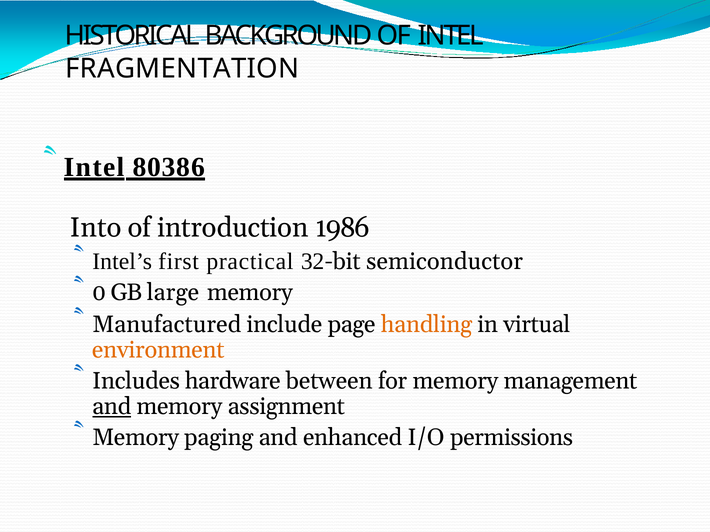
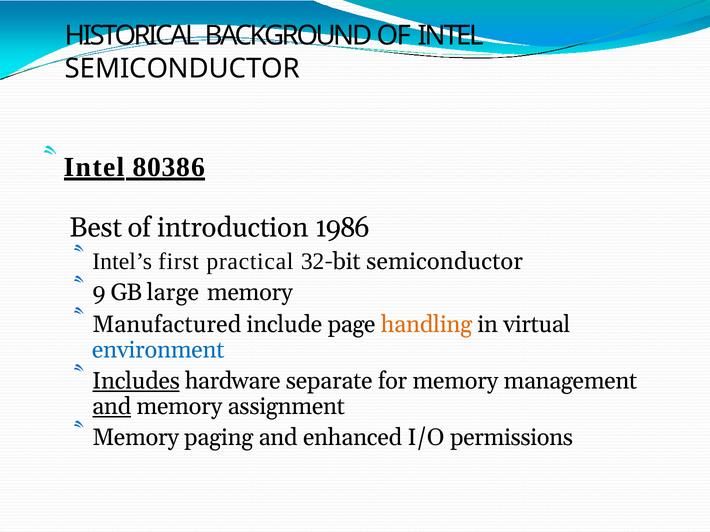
FRAGMENTATION at (182, 69): FRAGMENTATION -> SEMICONDUCTOR
Into: Into -> Best
0: 0 -> 9
environment colour: orange -> blue
Includes underline: none -> present
between: between -> separate
